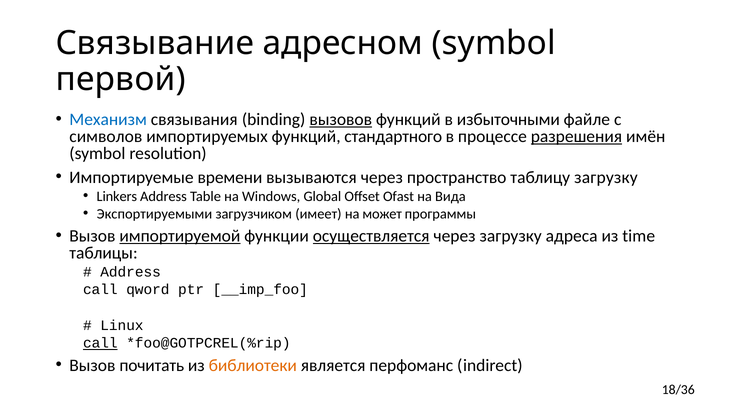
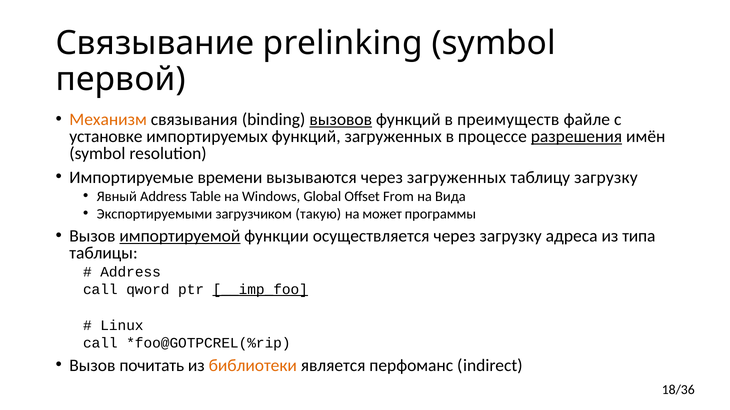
адресном: адресном -> prelinking
Механизм colour: blue -> orange
избыточными: избыточными -> преимуществ
символов: символов -> установке
функций стандартного: стандартного -> загруженных
через пространство: пространство -> загруженных
Linkers: Linkers -> Явный
Ofast: Ofast -> From
имеет: имеет -> такую
осуществляется underline: present -> none
time: time -> типа
__imp_foo underline: none -> present
call at (100, 344) underline: present -> none
